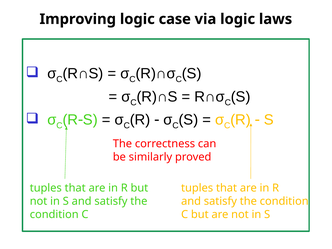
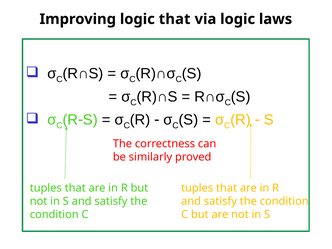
logic case: case -> that
